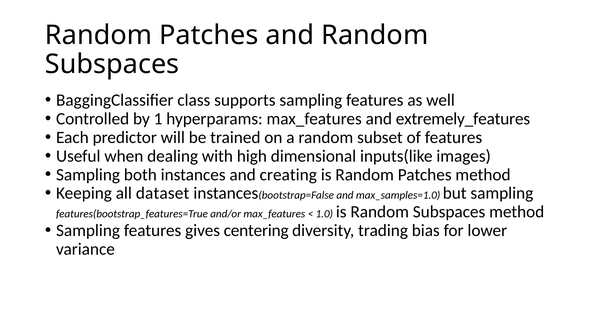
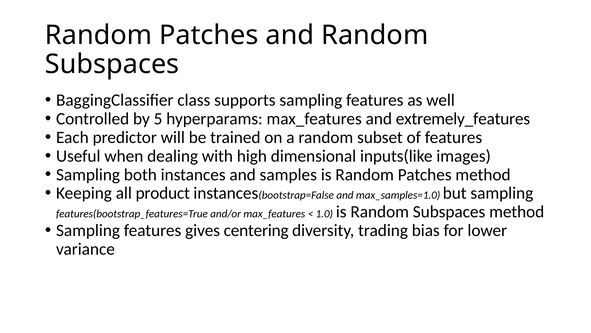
1: 1 -> 5
creating: creating -> samples
dataset: dataset -> product
